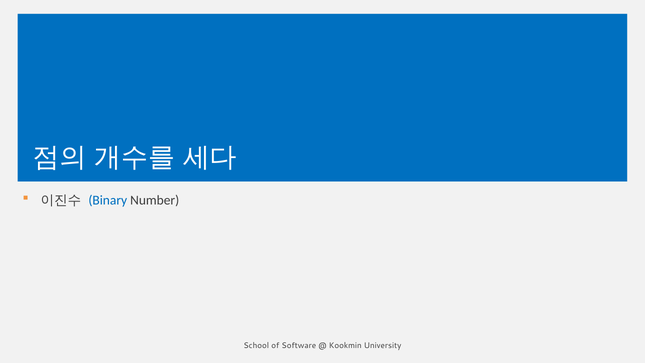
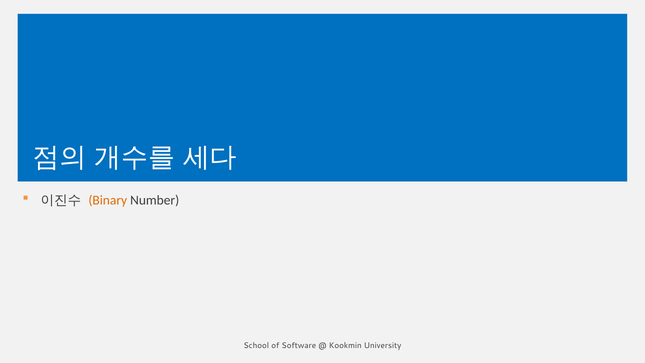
Binary colour: blue -> orange
